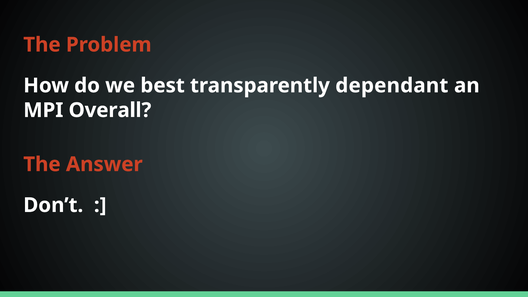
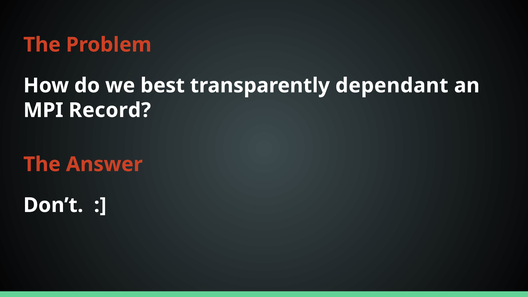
Overall: Overall -> Record
